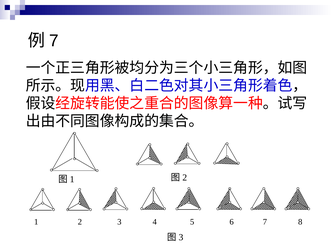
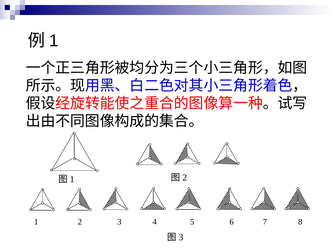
7 at (54, 41): 7 -> 1
